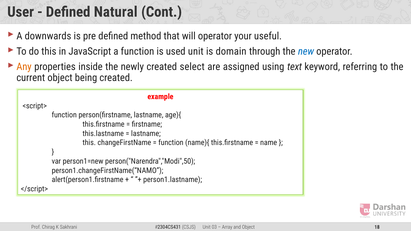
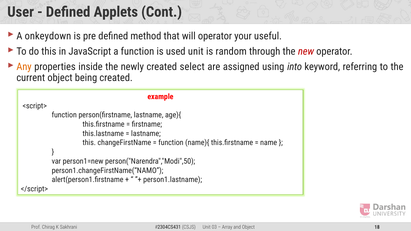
Natural: Natural -> Applets
downwards: downwards -> onkeydown
domain: domain -> random
new colour: blue -> red
text: text -> into
